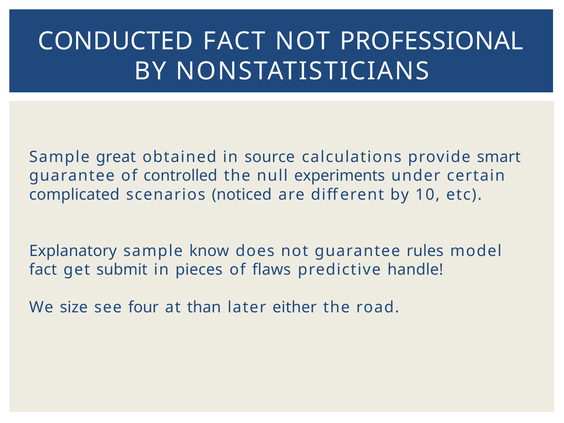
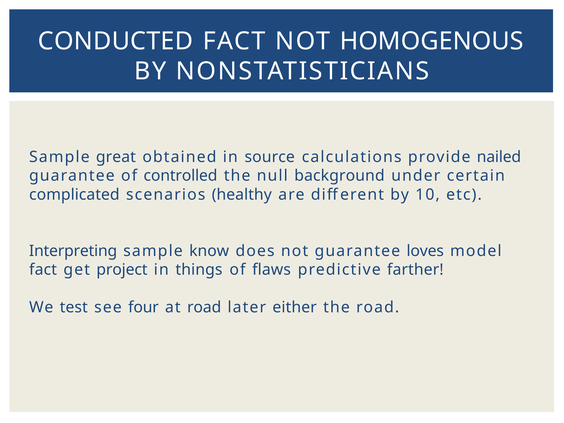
PROFESSIONAL: PROFESSIONAL -> HOMOGENOUS
smart: smart -> nailed
experiments: experiments -> background
noticed: noticed -> healthy
Explanatory: Explanatory -> Interpreting
rules: rules -> loves
submit: submit -> project
pieces: pieces -> things
handle: handle -> farther
size: size -> test
at than: than -> road
